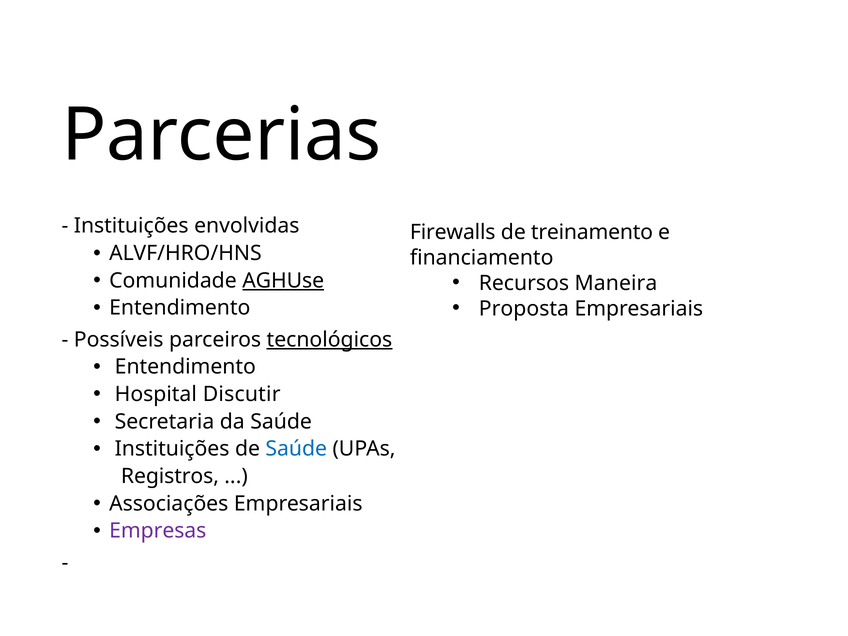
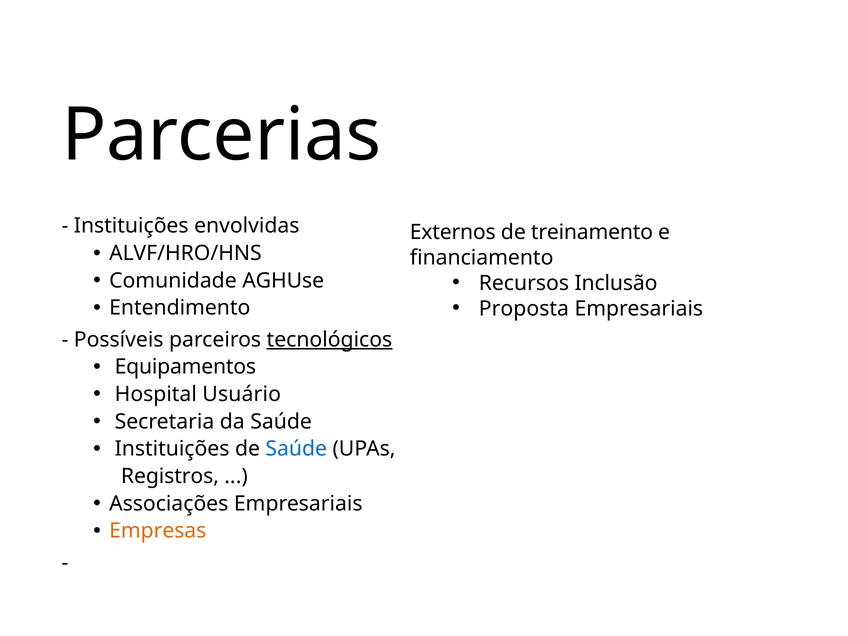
Firewalls: Firewalls -> Externos
AGHUse underline: present -> none
Maneira: Maneira -> Inclusão
Entendimento at (185, 367): Entendimento -> Equipamentos
Discutir: Discutir -> Usuário
Empresas colour: purple -> orange
